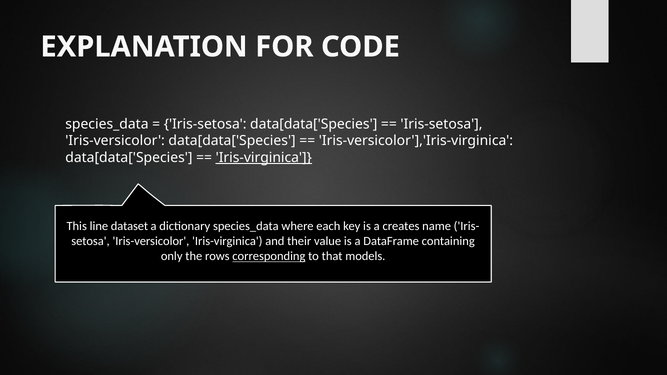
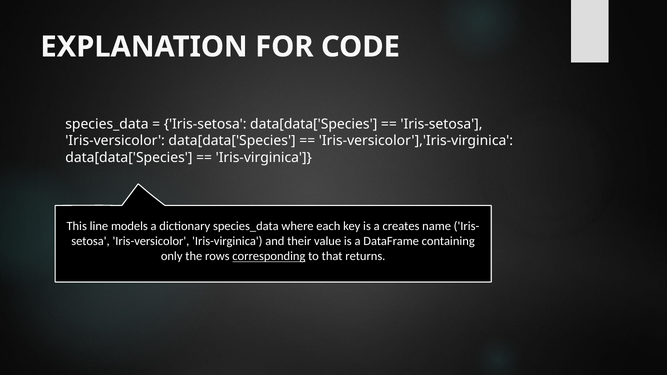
Iris-virginica at (264, 157) underline: present -> none
dataset: dataset -> models
models: models -> returns
